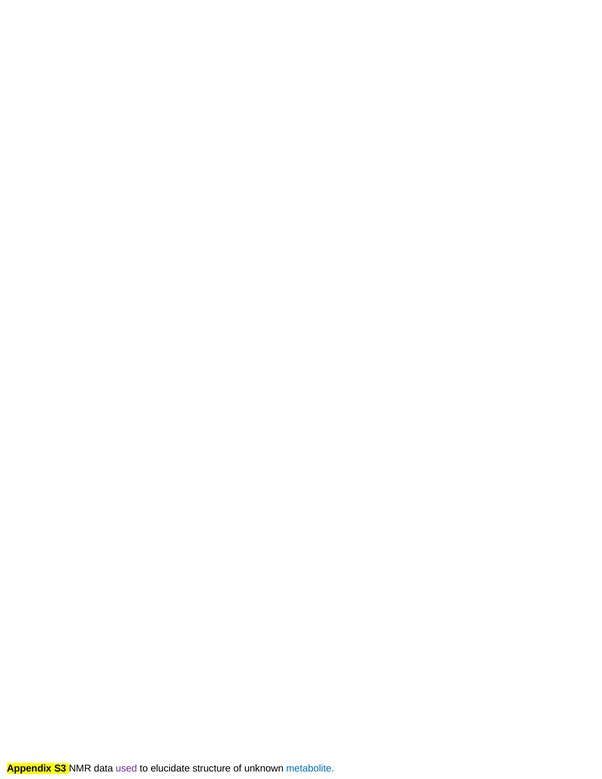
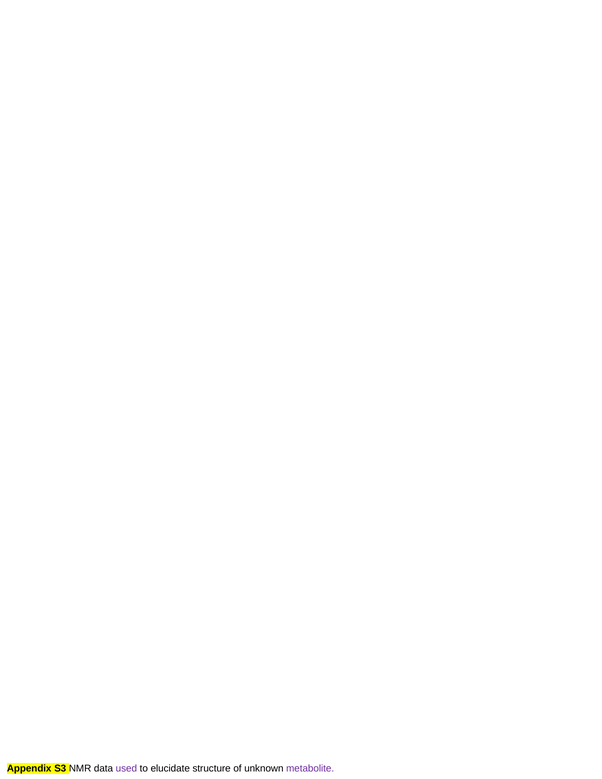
metabolite colour: blue -> purple
